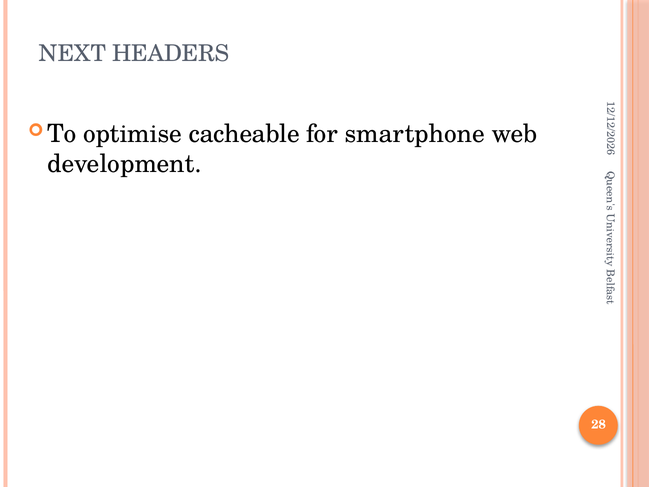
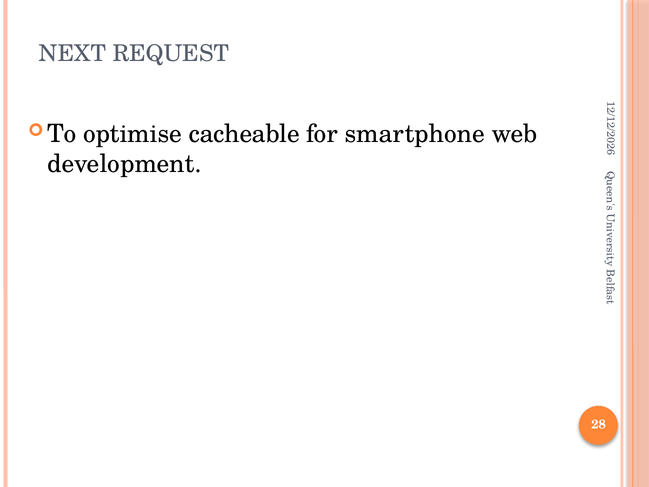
HEADERS: HEADERS -> REQUEST
